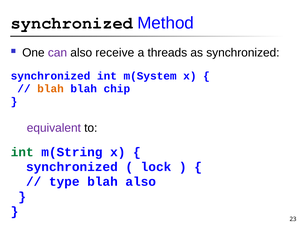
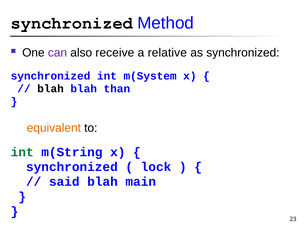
threads: threads -> relative
blah at (50, 89) colour: orange -> black
chip: chip -> than
equivalent colour: purple -> orange
type: type -> said
blah also: also -> main
